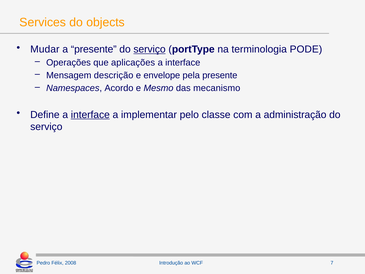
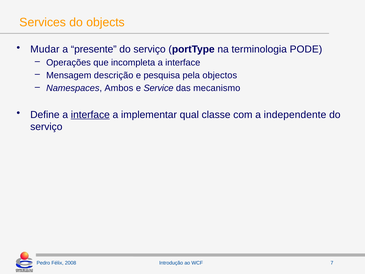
serviço at (150, 49) underline: present -> none
aplicações: aplicações -> incompleta
envelope: envelope -> pesquisa
pela presente: presente -> objectos
Acordo: Acordo -> Ambos
Mesmo: Mesmo -> Service
pelo: pelo -> qual
administração: administração -> independente
